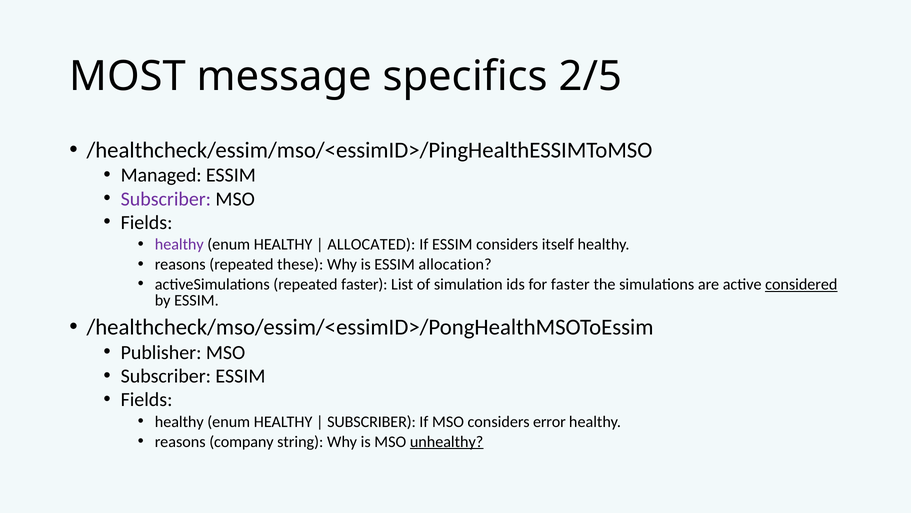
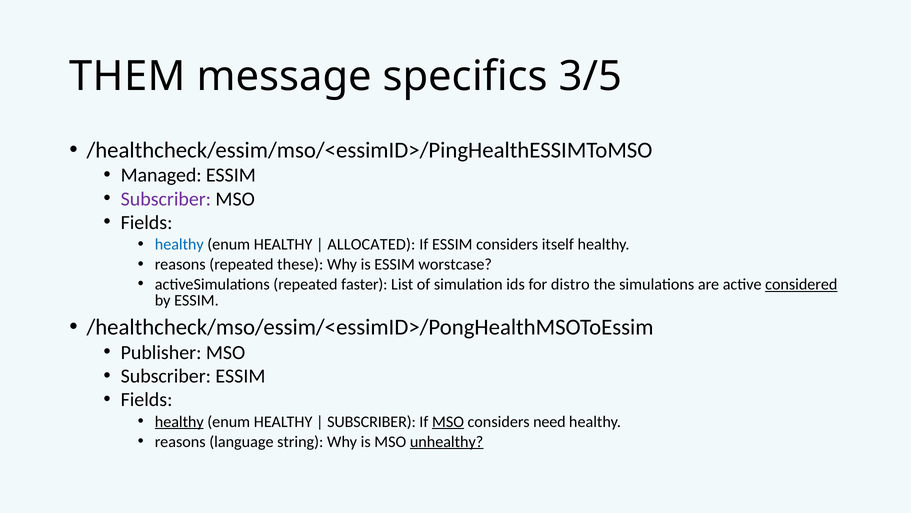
MOST: MOST -> THEM
2/5: 2/5 -> 3/5
healthy at (179, 244) colour: purple -> blue
allocation: allocation -> worstcase
for faster: faster -> distro
healthy at (179, 421) underline: none -> present
MSO at (448, 421) underline: none -> present
error: error -> need
company: company -> language
